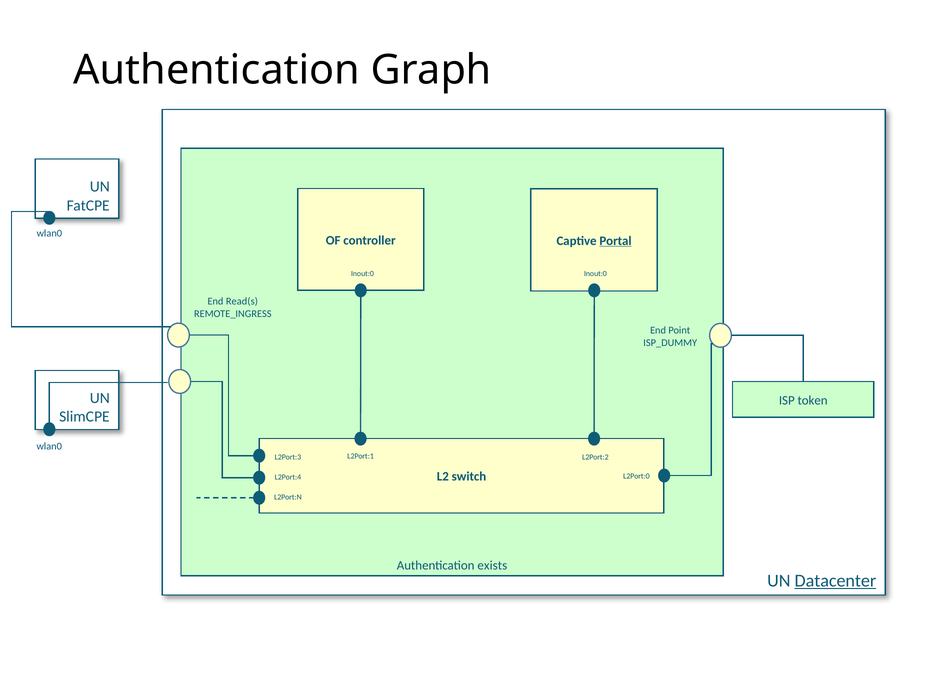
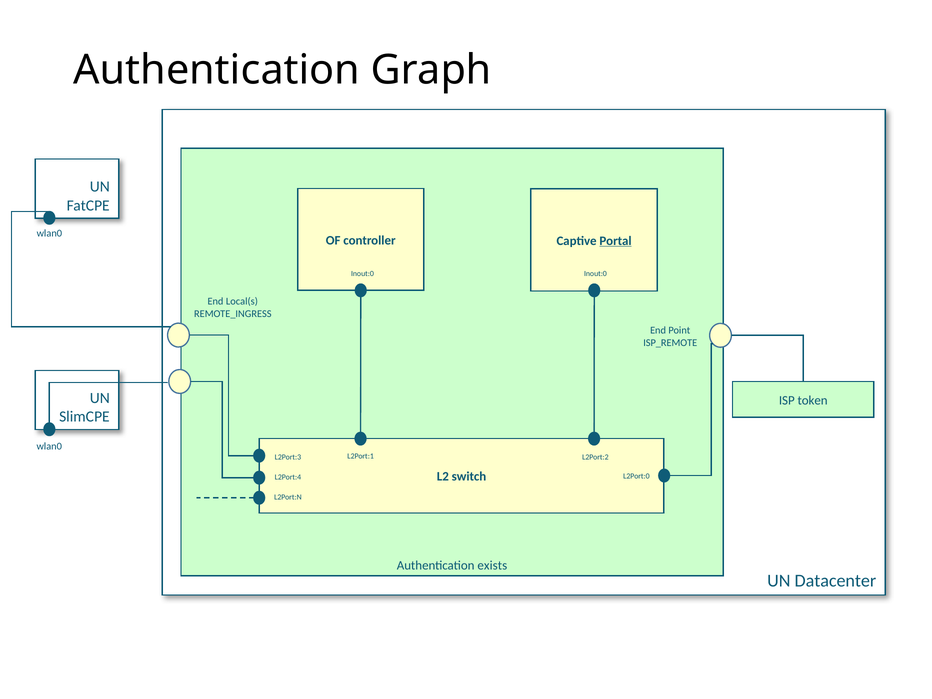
Read(s: Read(s -> Local(s
ISP_DUMMY: ISP_DUMMY -> ISP_REMOTE
Datacenter underline: present -> none
